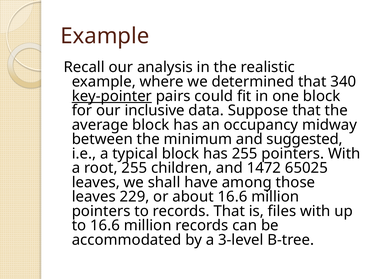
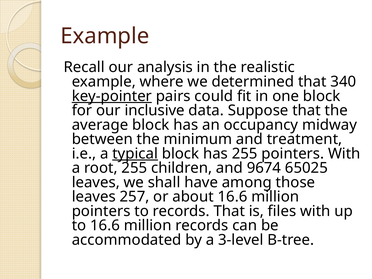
suggested: suggested -> treatment
typical underline: none -> present
1472: 1472 -> 9674
229: 229 -> 257
